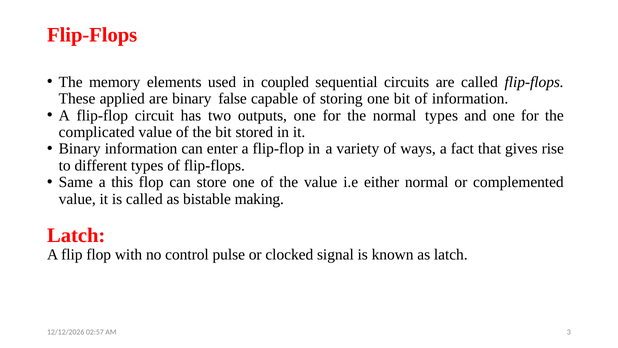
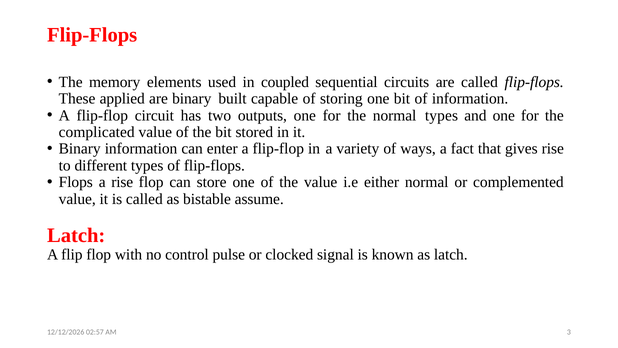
false: false -> built
Same: Same -> Flops
a this: this -> rise
making: making -> assume
